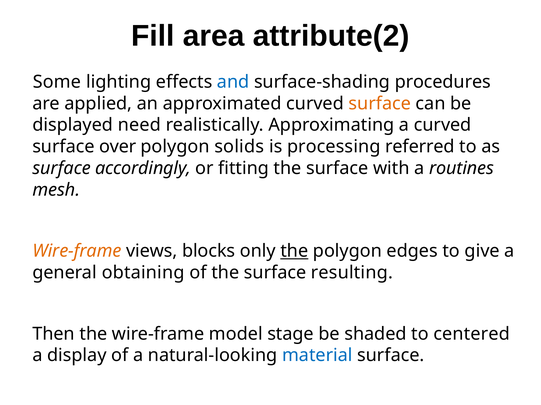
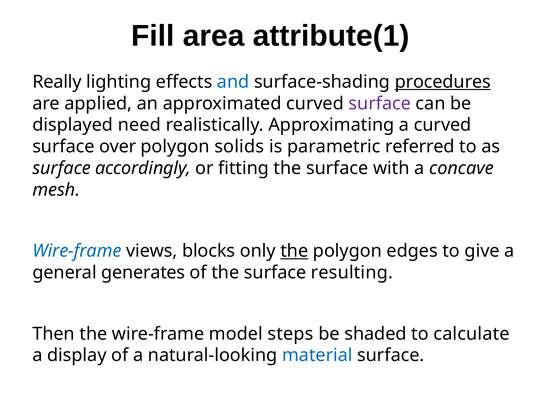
attribute(2: attribute(2 -> attribute(1
Some: Some -> Really
procedures underline: none -> present
surface at (380, 104) colour: orange -> purple
processing: processing -> parametric
routines: routines -> concave
Wire-frame at (77, 251) colour: orange -> blue
obtaining: obtaining -> generates
stage: stage -> steps
centered: centered -> calculate
